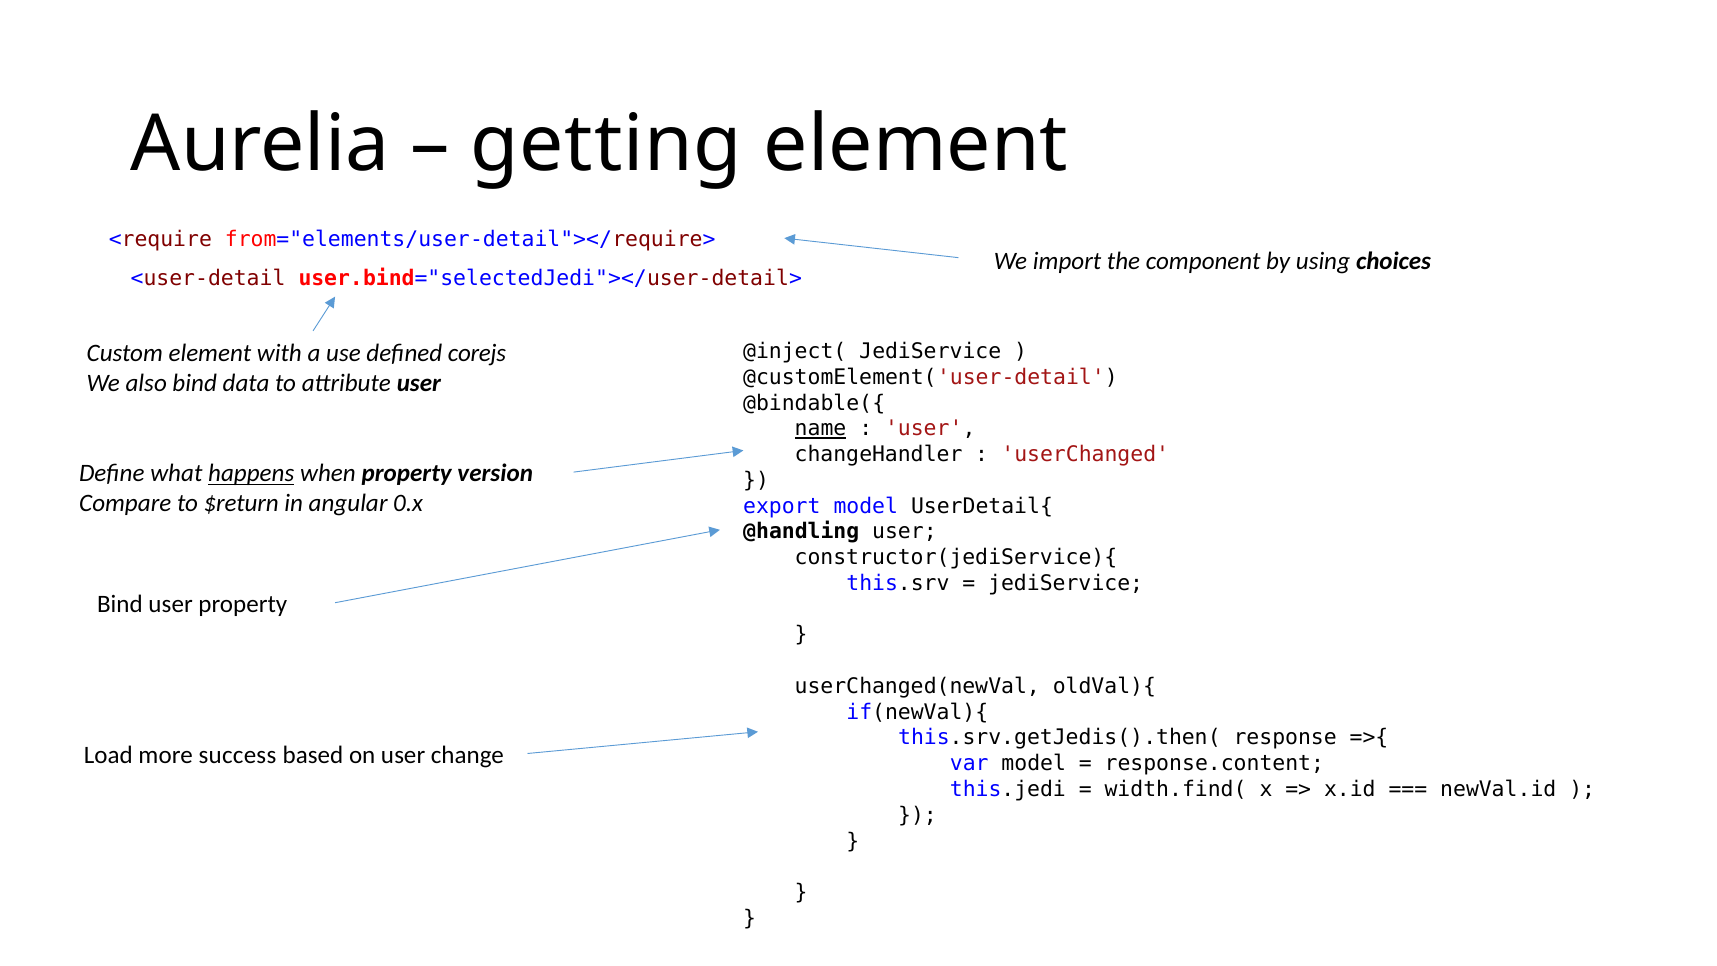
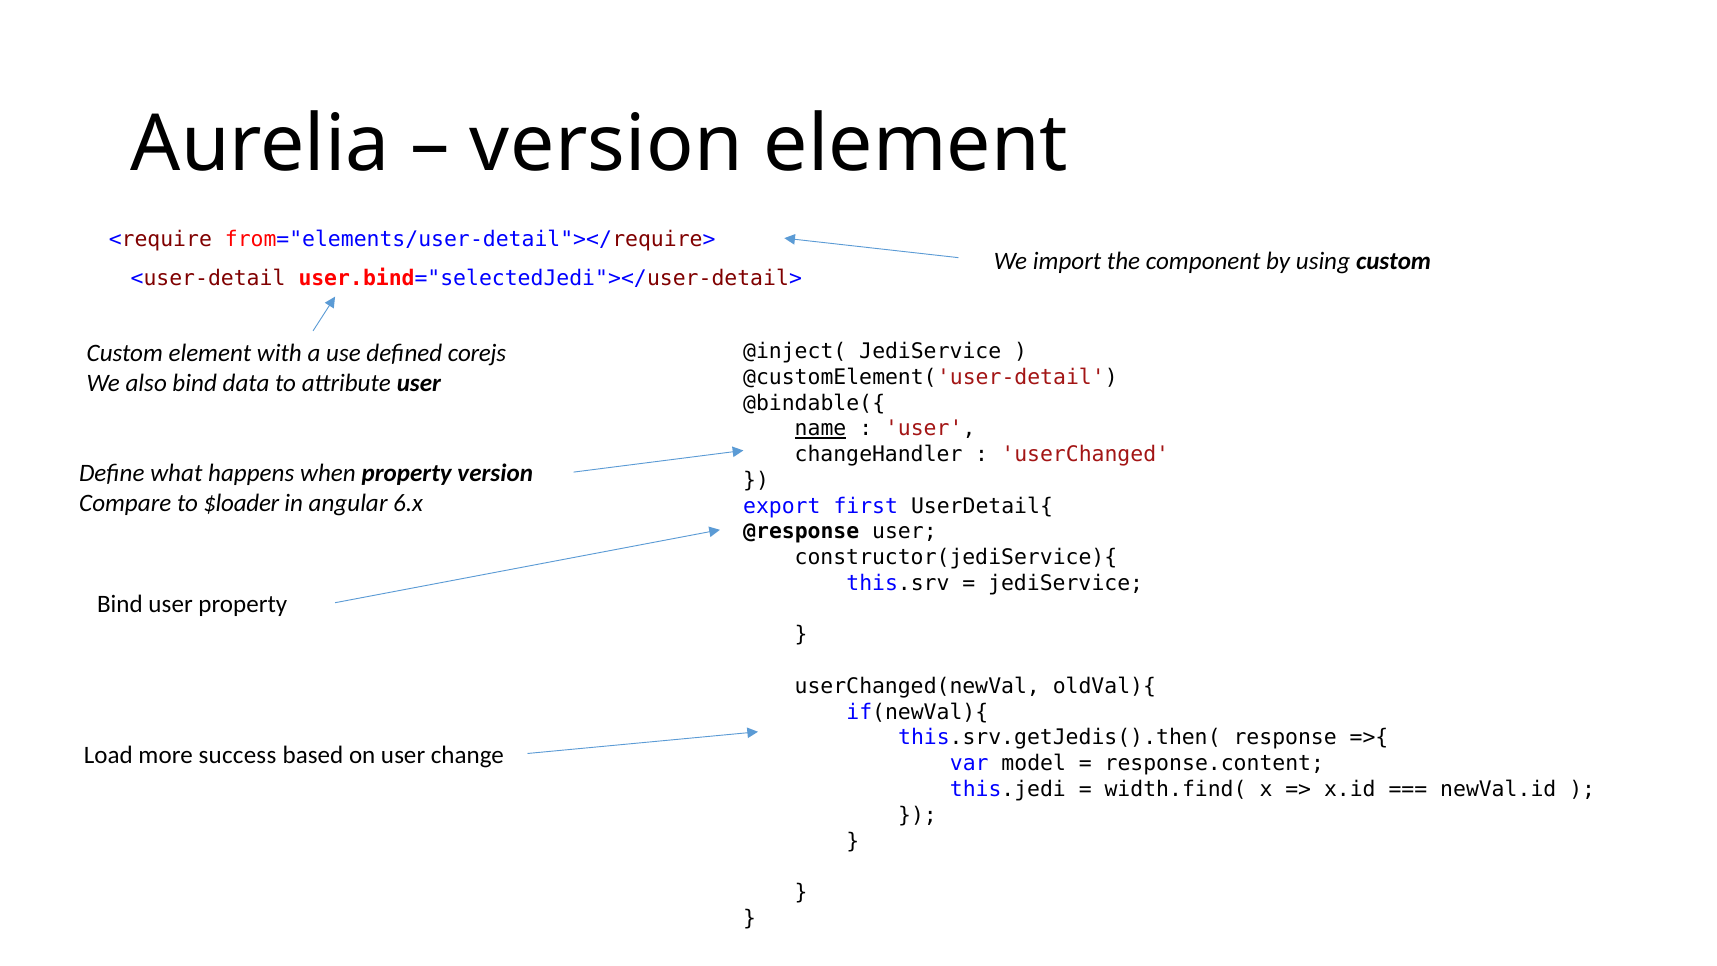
getting at (606, 144): getting -> version
using choices: choices -> custom
happens underline: present -> none
$return: $return -> $loader
0.x: 0.x -> 6.x
export model: model -> first
@handling: @handling -> @response
